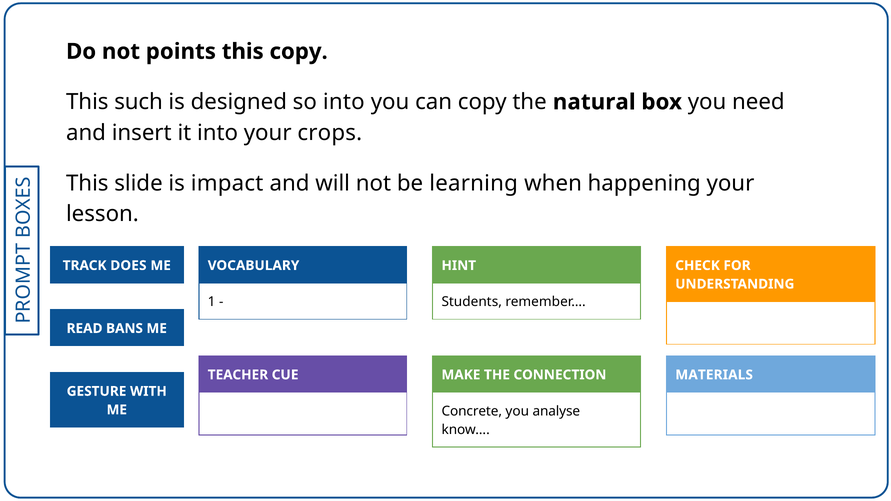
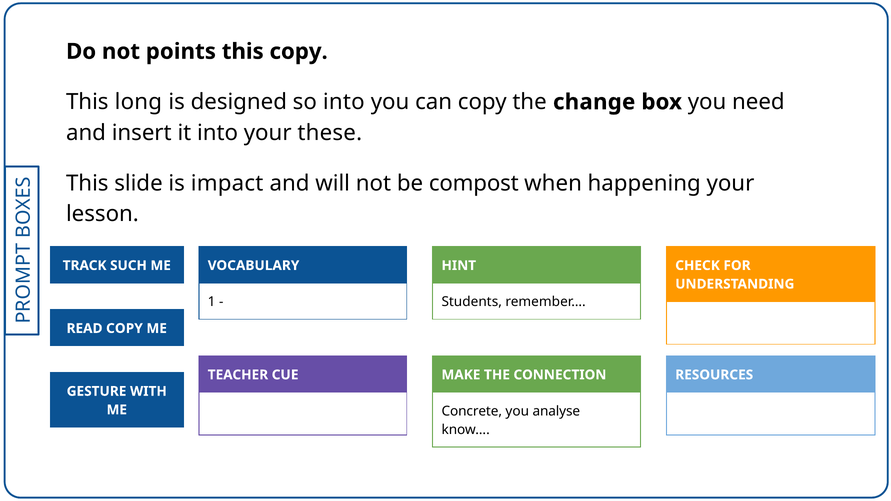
such: such -> long
natural: natural -> change
crops: crops -> these
learning: learning -> compost
DOES: DOES -> SUCH
READ BANS: BANS -> COPY
MATERIALS: MATERIALS -> RESOURCES
